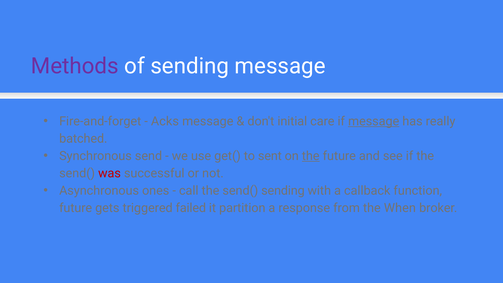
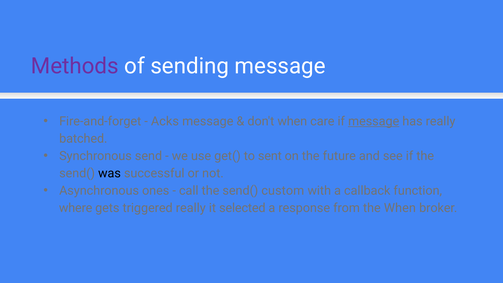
don't initial: initial -> when
the at (311, 156) underline: present -> none
was colour: red -> black
send( sending: sending -> custom
future at (76, 208): future -> where
triggered failed: failed -> really
partition: partition -> selected
